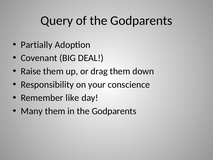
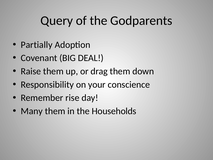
like: like -> rise
in the Godparents: Godparents -> Households
